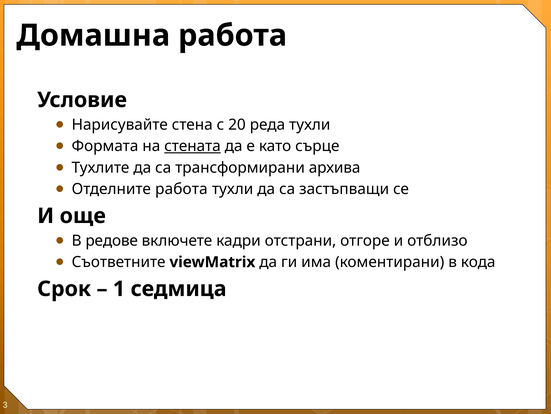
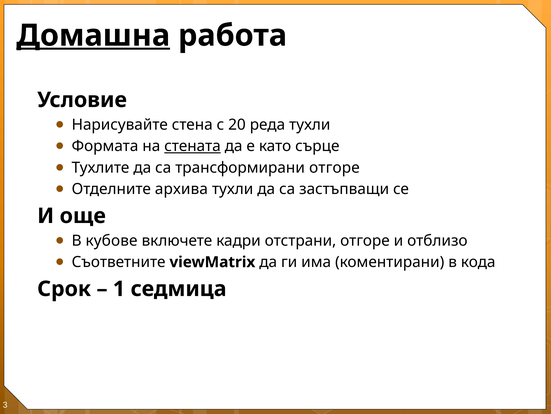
Домашна underline: none -> present
трансформирани архива: архива -> отгоре
Отделните работа: работа -> архива
редове: редове -> кубове
